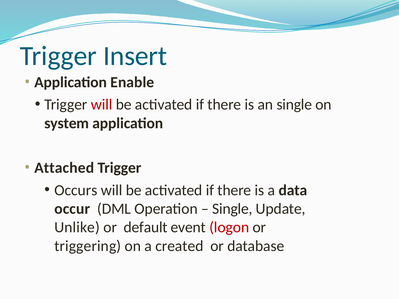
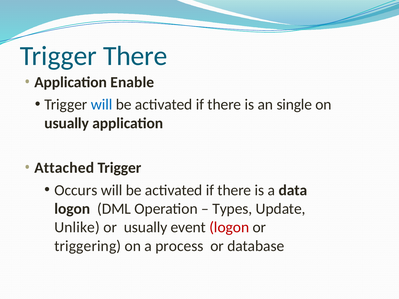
Trigger Insert: Insert -> There
will at (102, 105) colour: red -> blue
system at (67, 123): system -> usually
occur at (72, 209): occur -> logon
Single at (232, 209): Single -> Types
or default: default -> usually
created: created -> process
